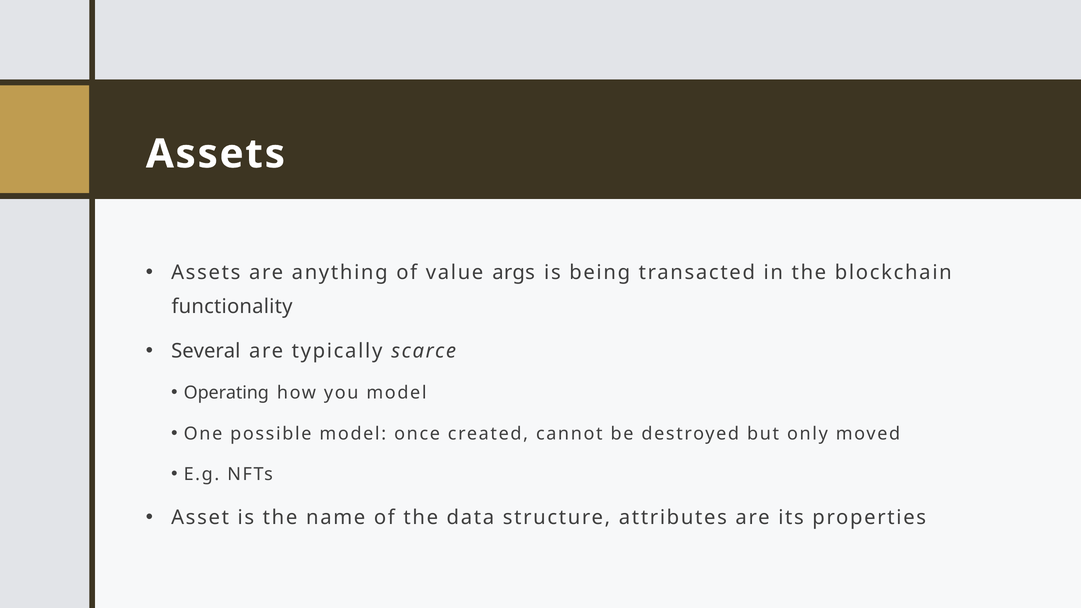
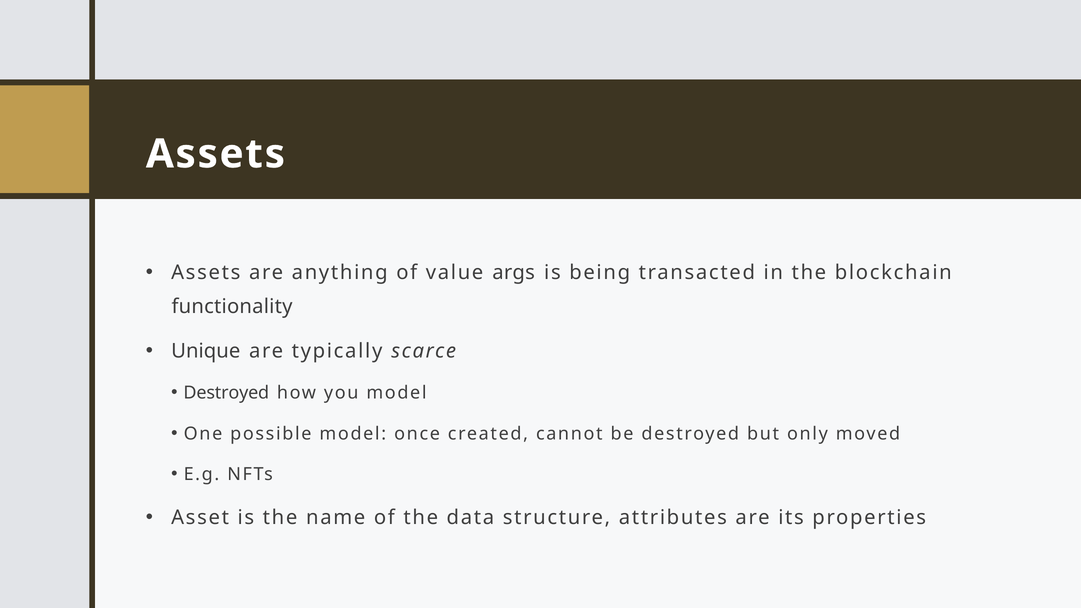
Several: Several -> Unique
Operating at (226, 393): Operating -> Destroyed
